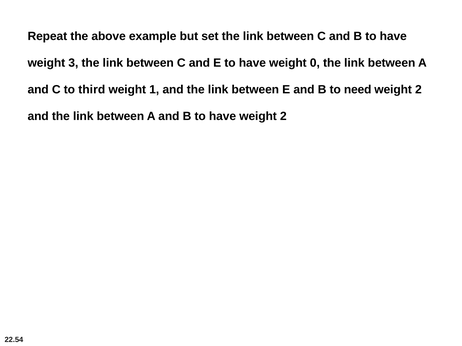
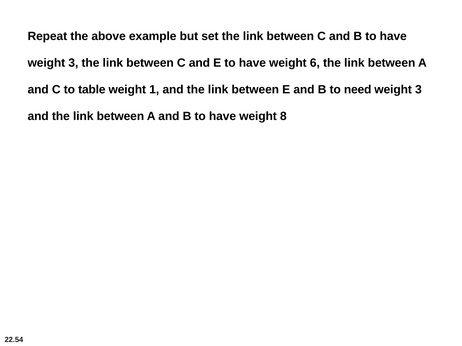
0: 0 -> 6
third: third -> table
2 at (418, 90): 2 -> 3
have weight 2: 2 -> 8
